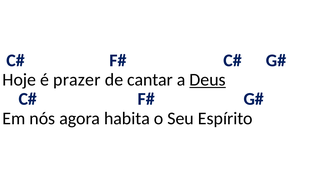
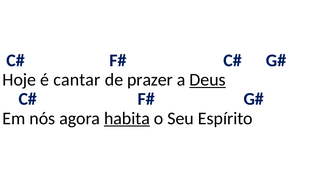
prazer: prazer -> cantar
cantar: cantar -> prazer
habita underline: none -> present
